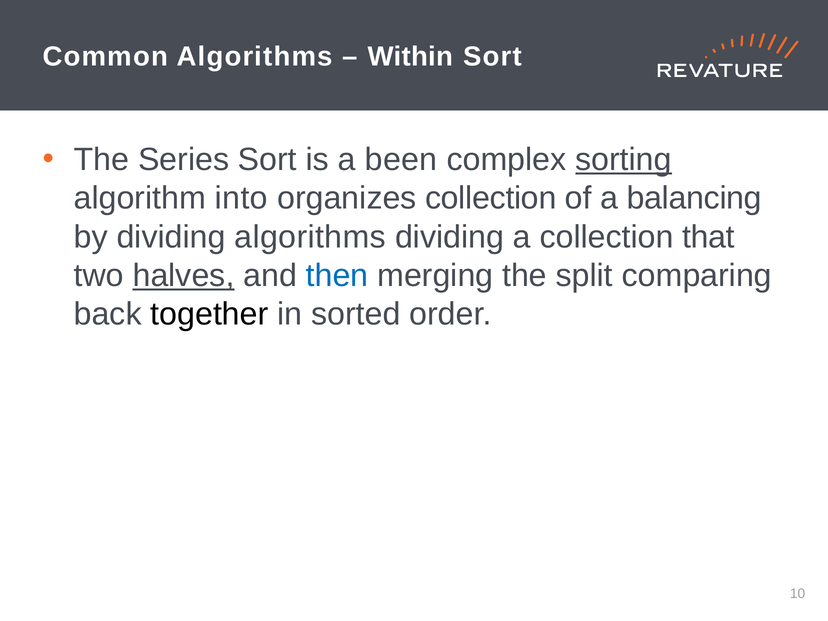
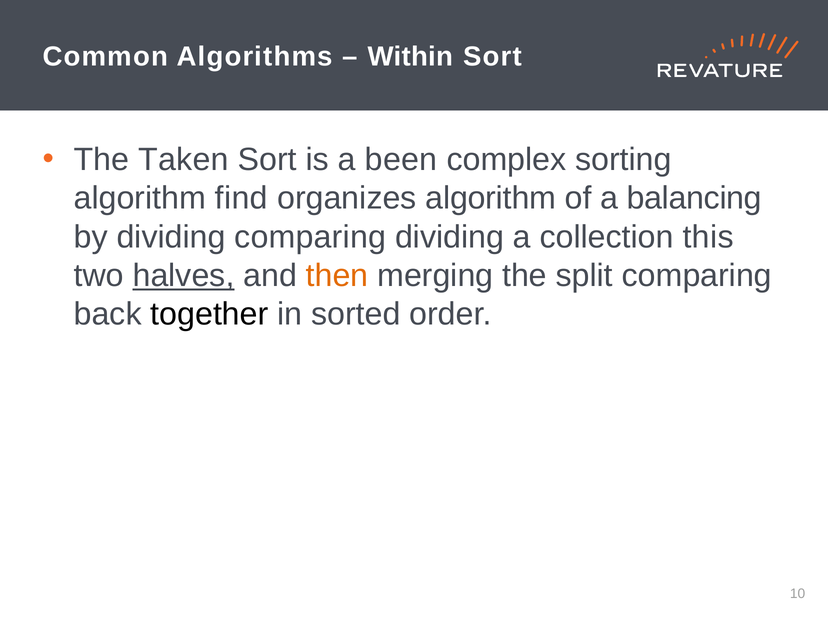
Series: Series -> Taken
sorting underline: present -> none
into: into -> find
organizes collection: collection -> algorithm
dividing algorithms: algorithms -> comparing
that: that -> this
then colour: blue -> orange
